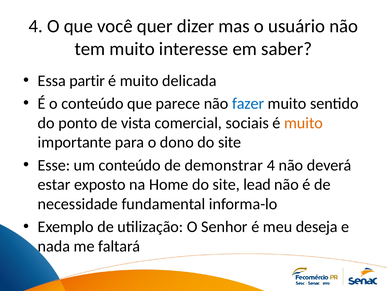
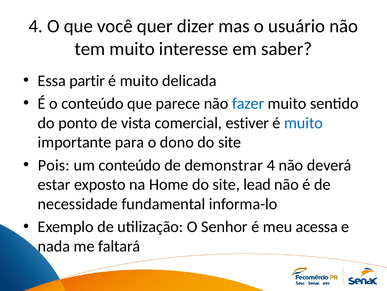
sociais: sociais -> estiver
muito at (304, 123) colour: orange -> blue
Esse: Esse -> Pois
deseja: deseja -> acessa
